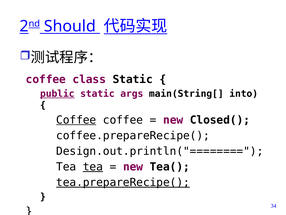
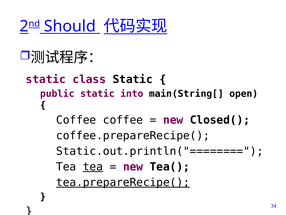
coffee at (46, 79): coffee -> static
public underline: present -> none
args: args -> into
into: into -> open
Coffee at (76, 120) underline: present -> none
Design.out.println("========: Design.out.println("======== -> Static.out.println("========
